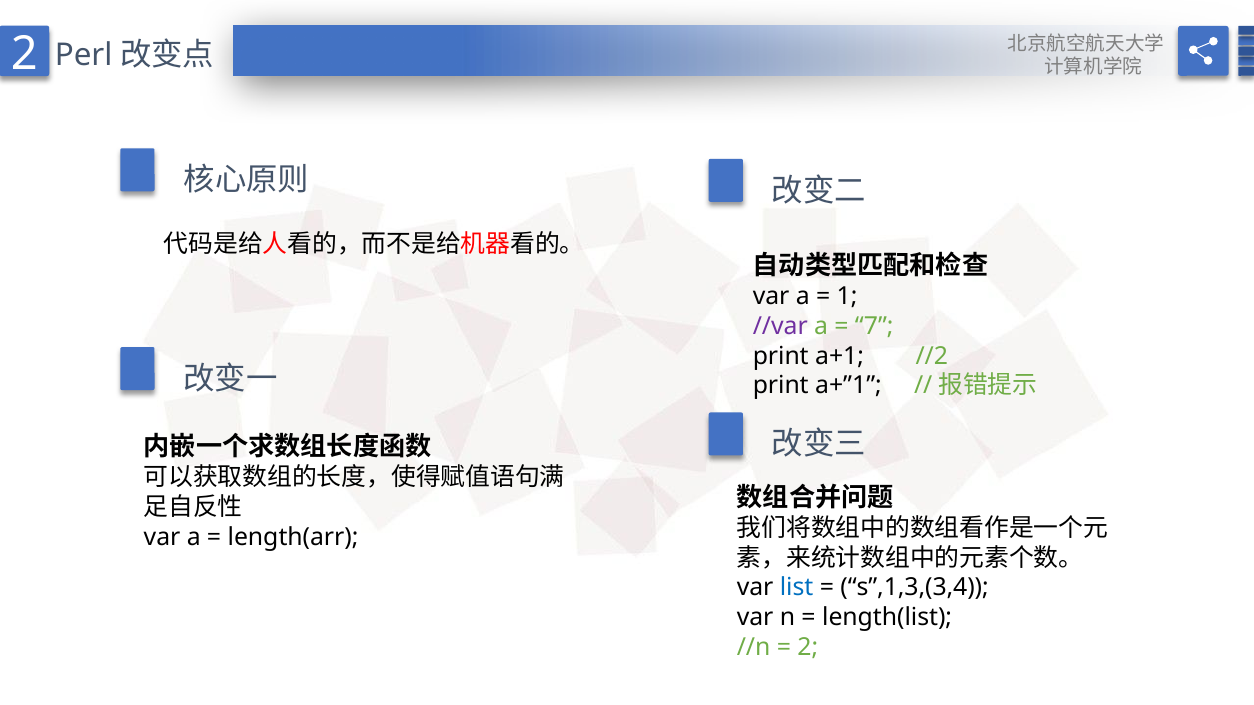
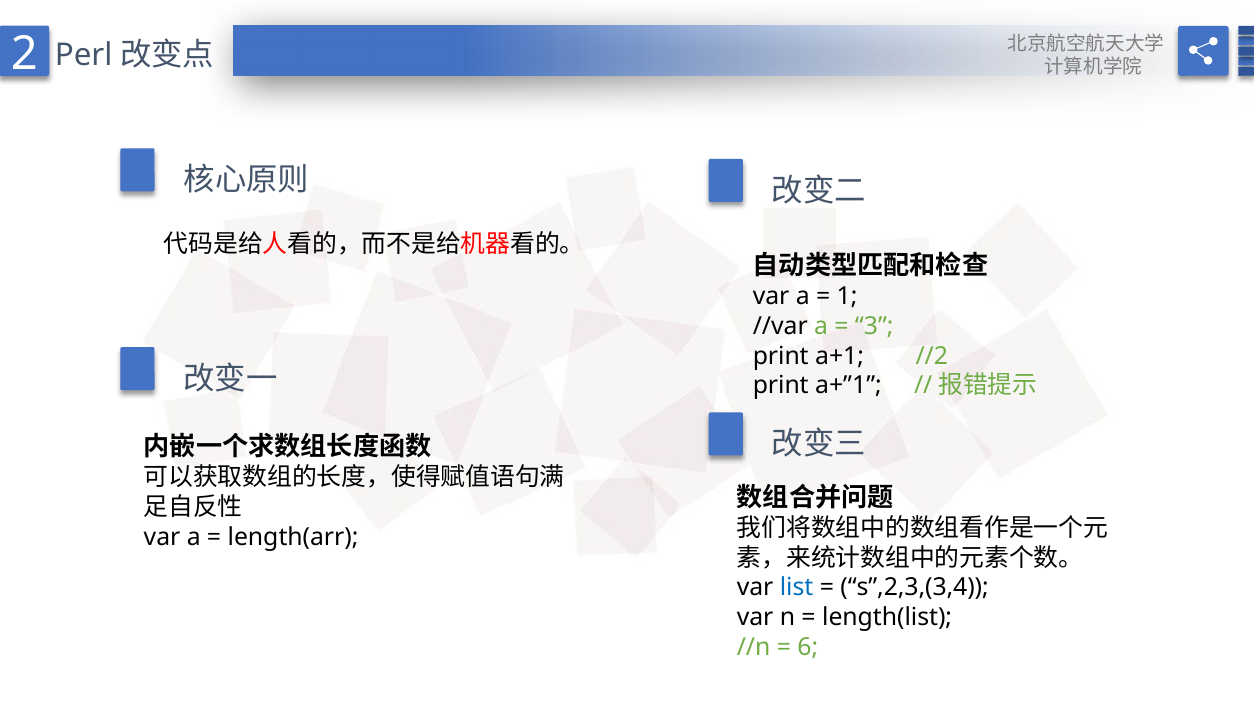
//var colour: purple -> black
7: 7 -> 3
s”,1,3,(3,4: s”,1,3,(3,4 -> s”,2,3,(3,4
2 at (808, 648): 2 -> 6
